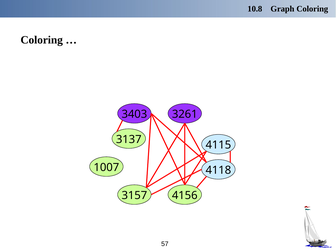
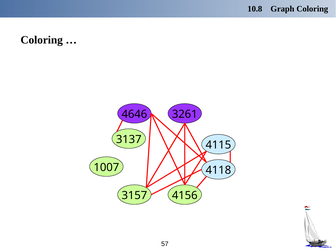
3403: 3403 -> 4646
